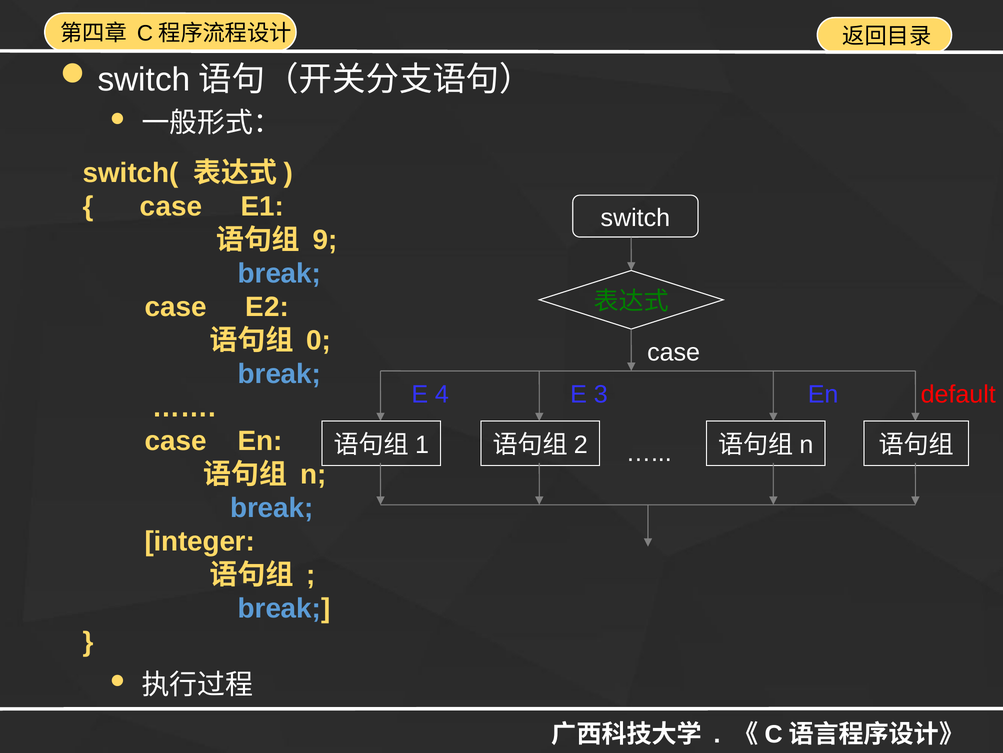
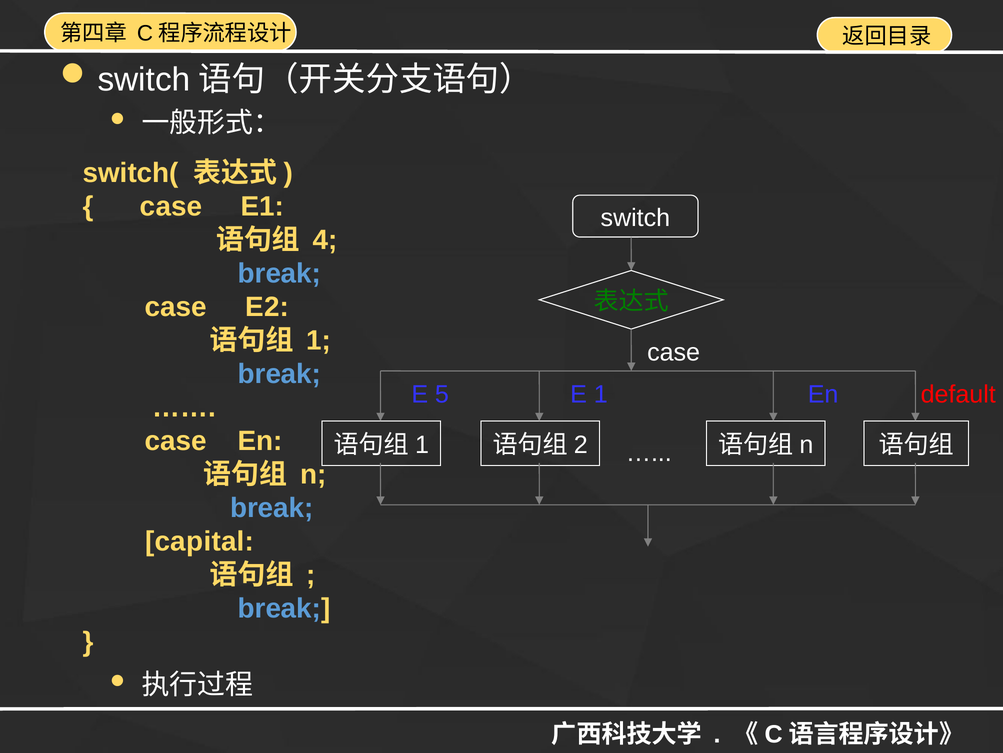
9: 9 -> 4
0 at (319, 340): 0 -> 1
4: 4 -> 5
E 3: 3 -> 1
integer: integer -> capital
